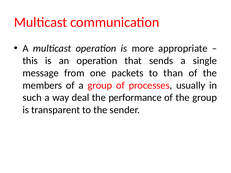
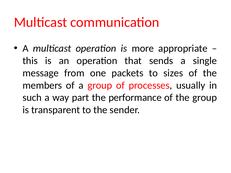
than: than -> sizes
deal: deal -> part
